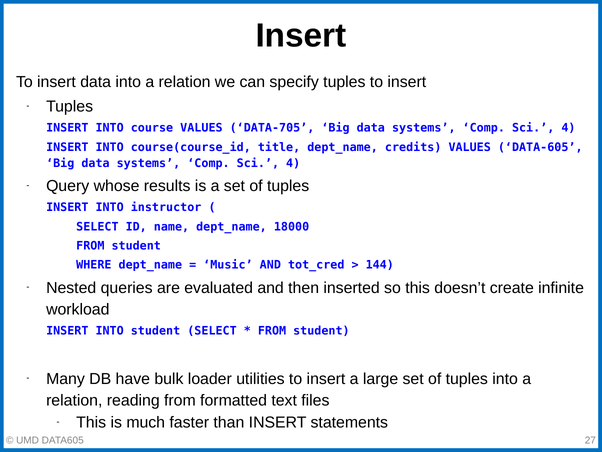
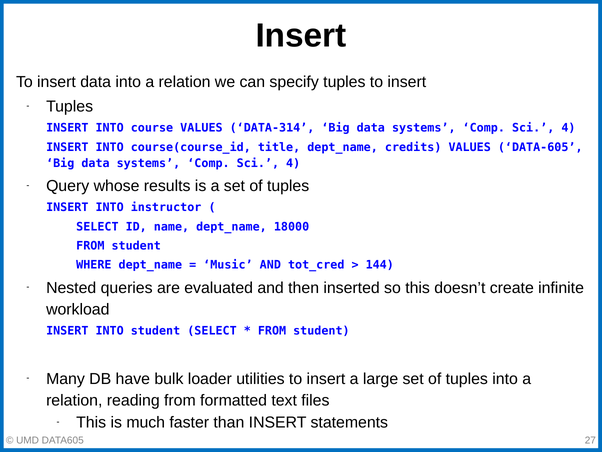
DATA-705: DATA-705 -> DATA-314
